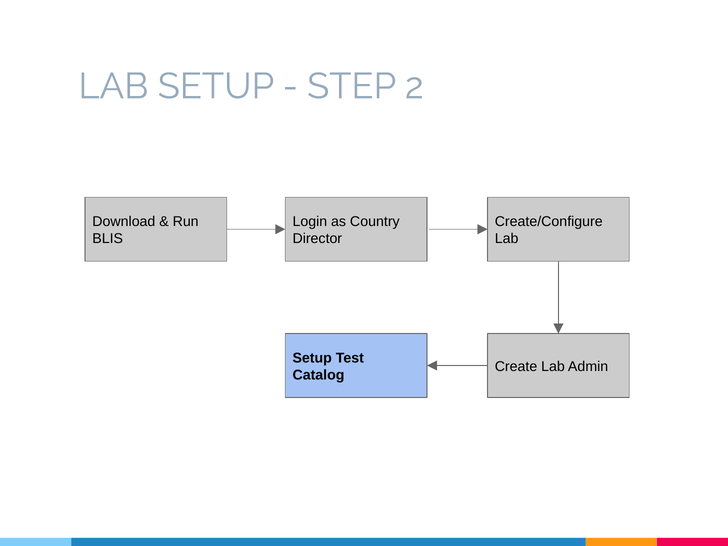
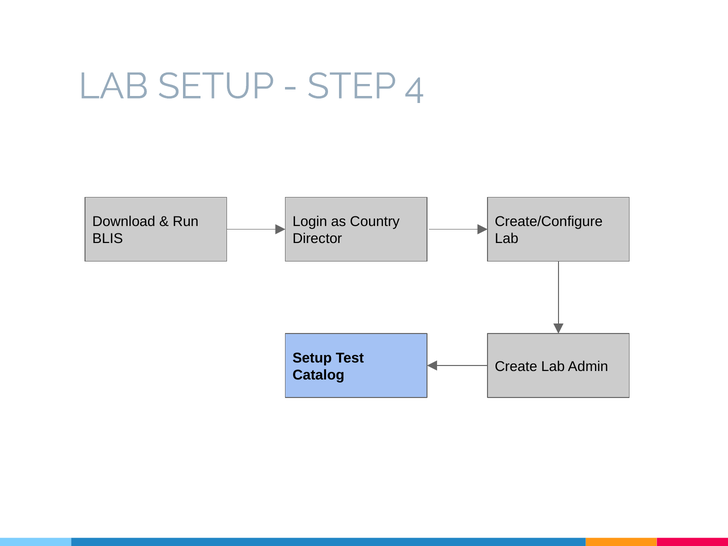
2: 2 -> 4
